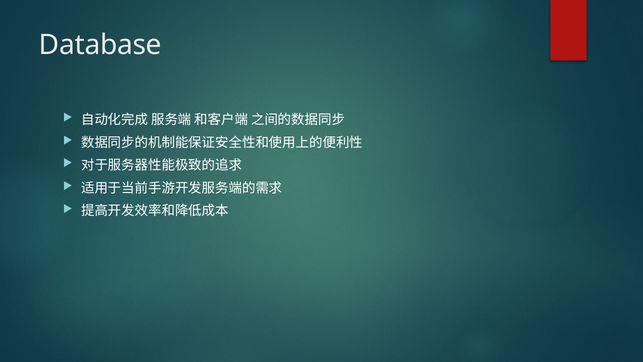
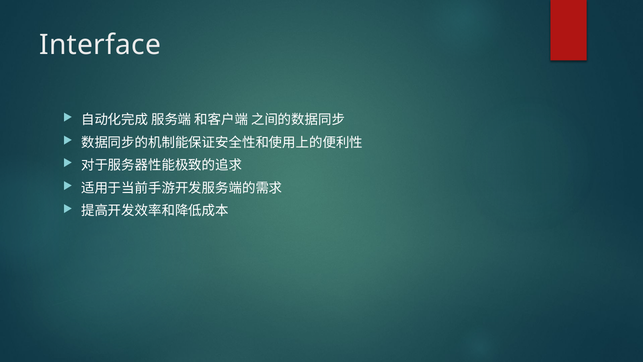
Database: Database -> Interface
